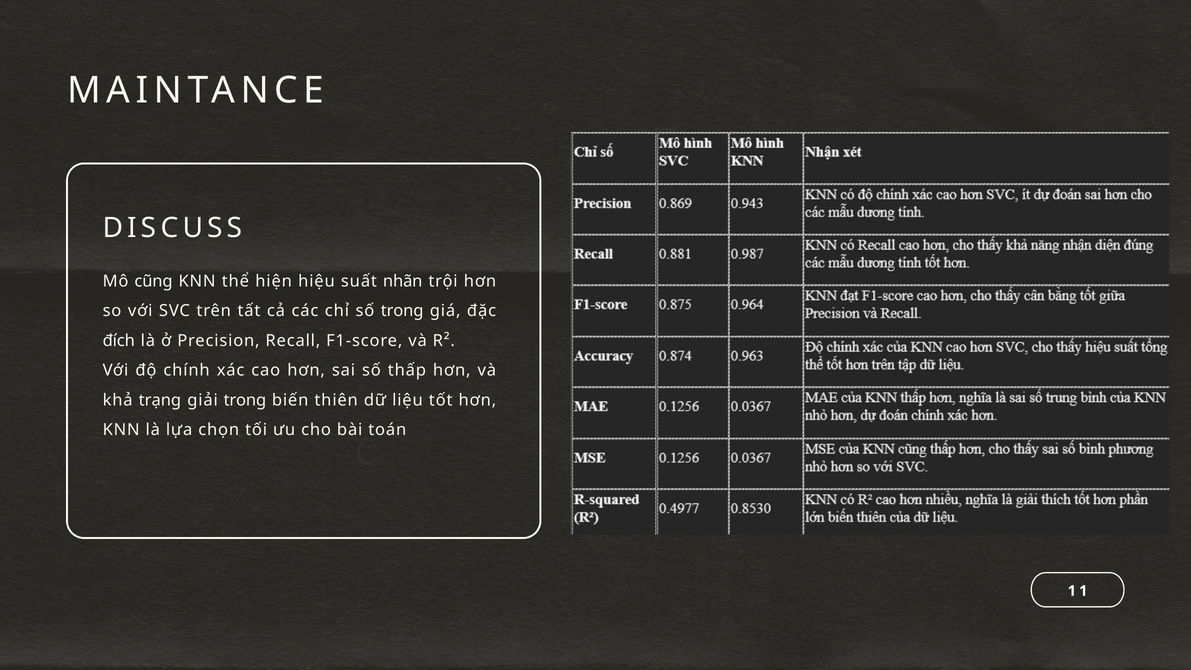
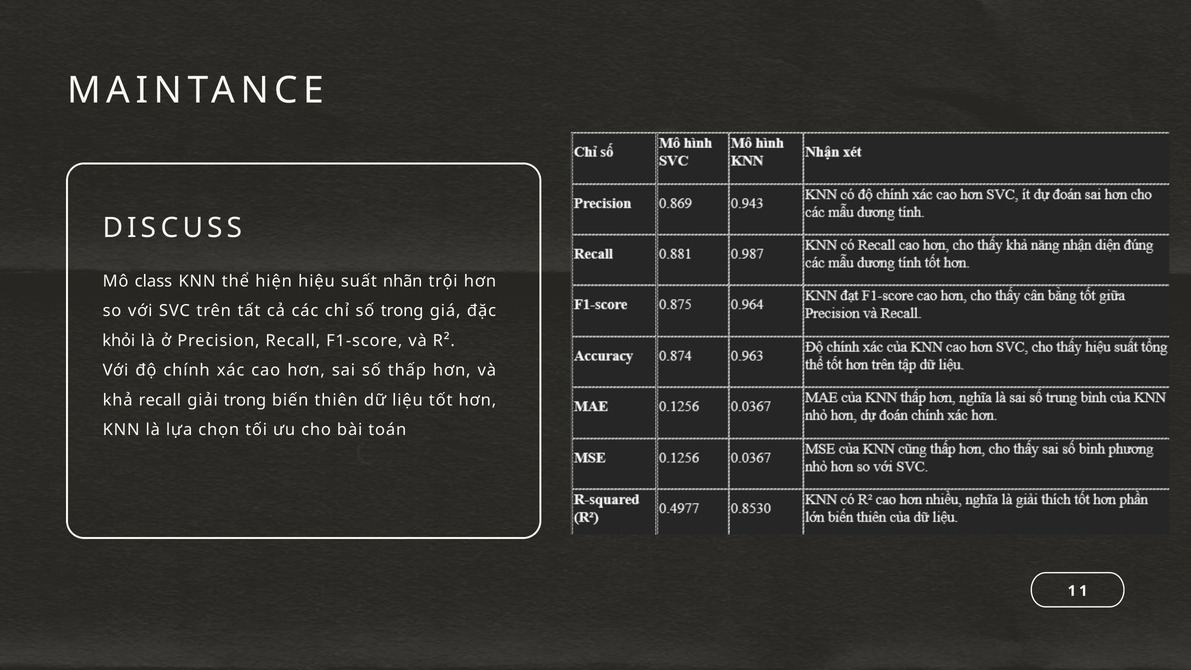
cũng: cũng -> class
đích: đích -> khỏi
khả trạng: trạng -> recall
